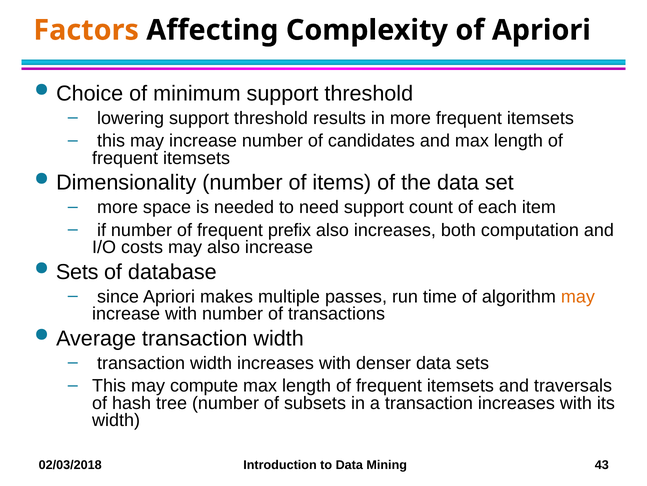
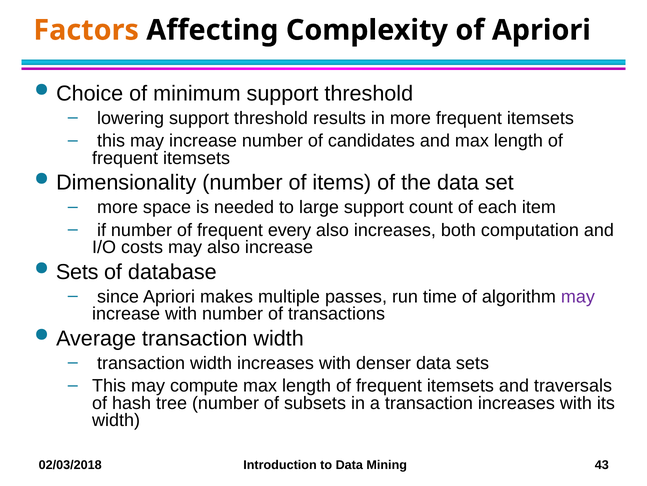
need: need -> large
prefix: prefix -> every
may at (578, 296) colour: orange -> purple
